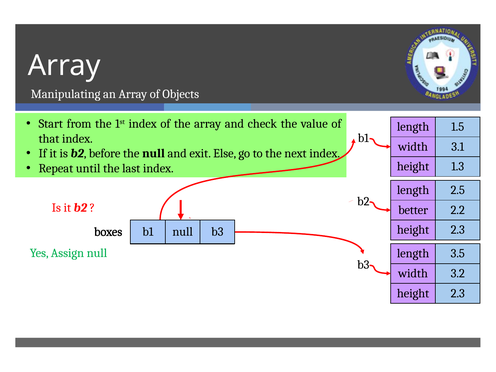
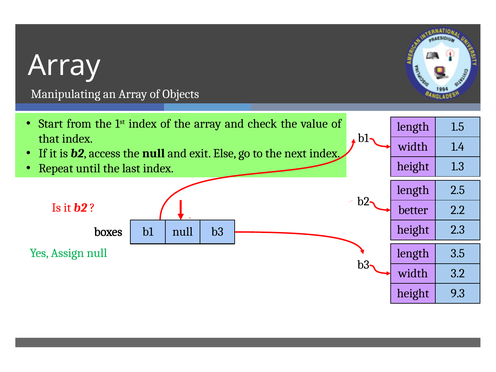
3.1: 3.1 -> 1.4
before: before -> access
2.3 at (458, 293): 2.3 -> 9.3
